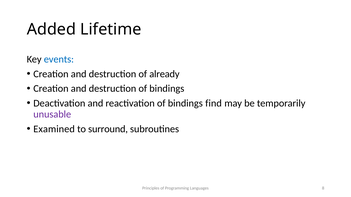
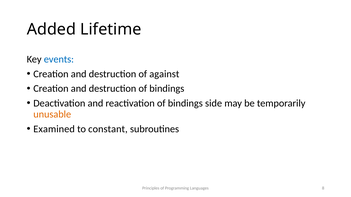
already: already -> against
find: find -> side
unusable colour: purple -> orange
surround: surround -> constant
